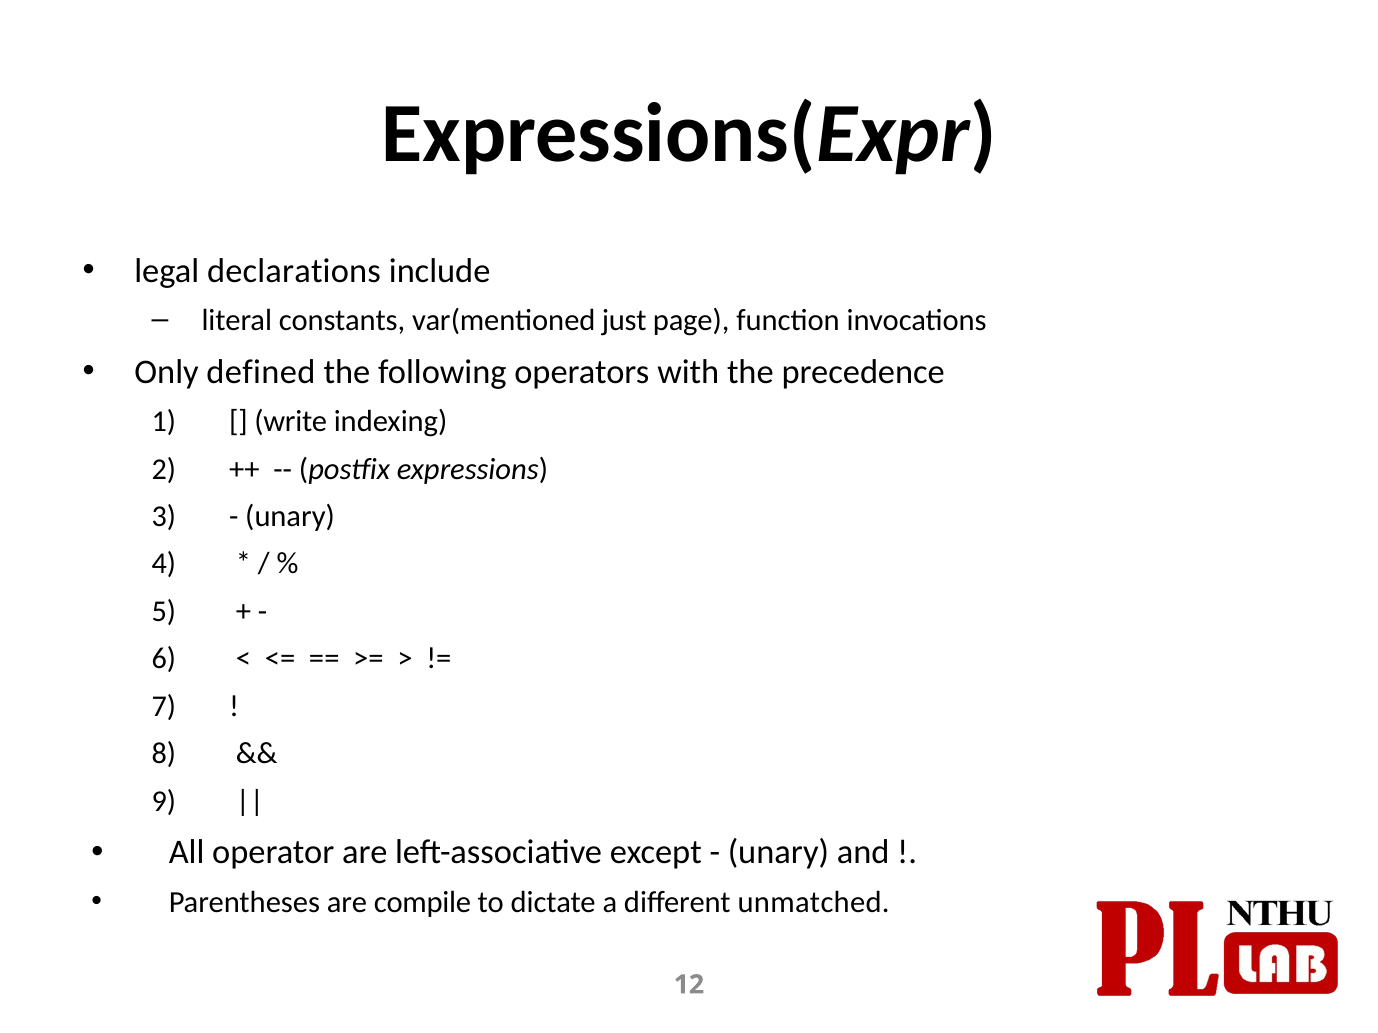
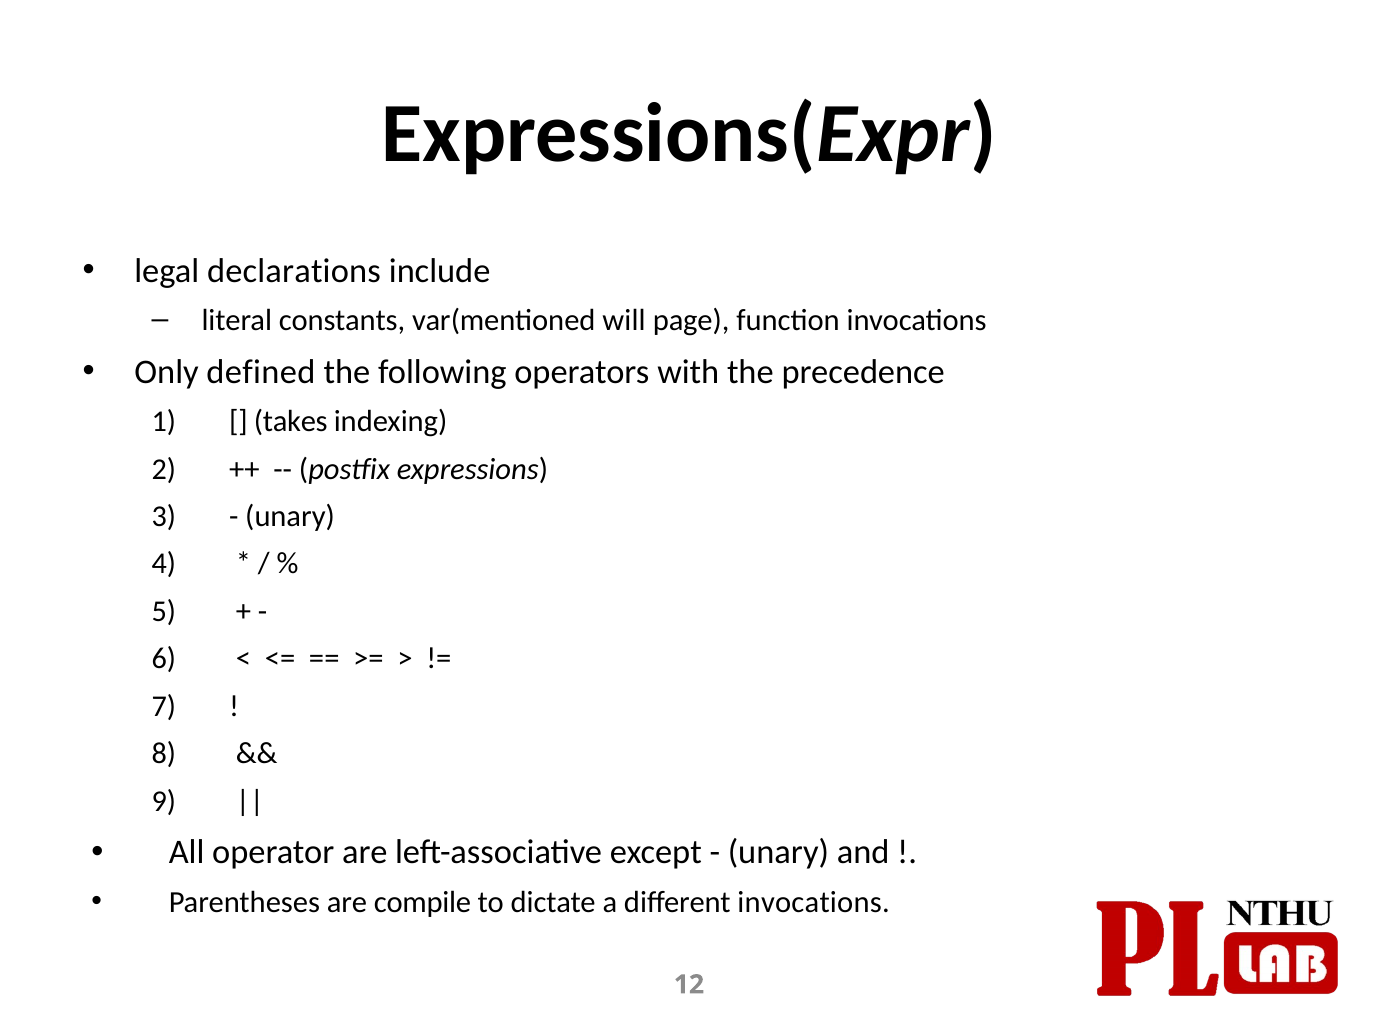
just: just -> will
write: write -> takes
different unmatched: unmatched -> invocations
